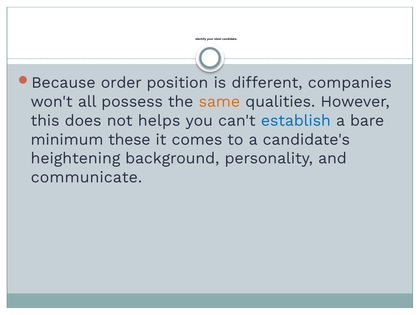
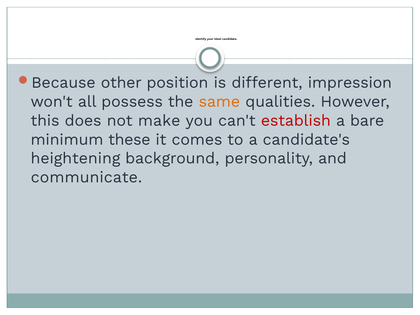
order: order -> other
companies: companies -> impression
helps: helps -> make
establish colour: blue -> red
